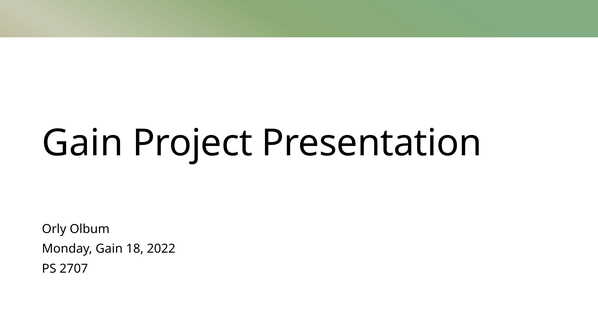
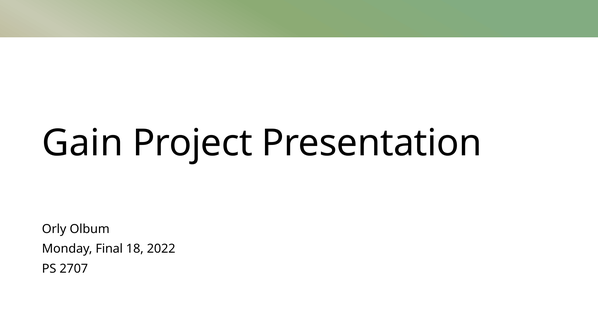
Monday Gain: Gain -> Final
